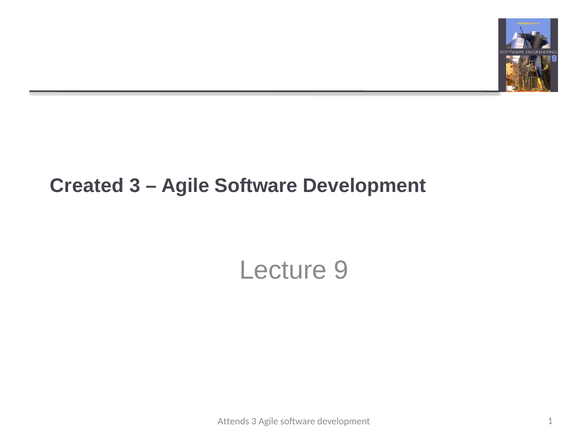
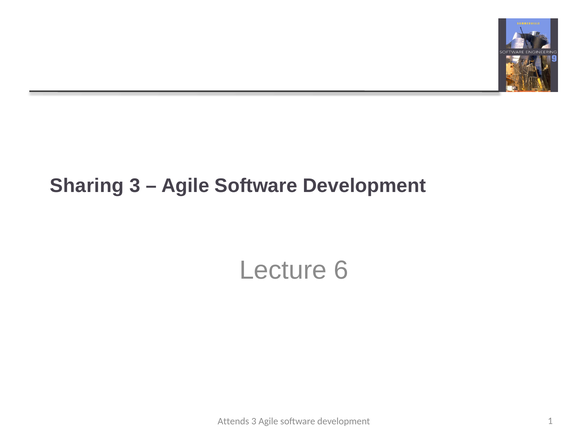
Created: Created -> Sharing
9: 9 -> 6
